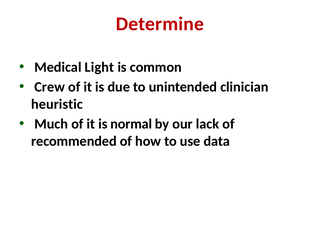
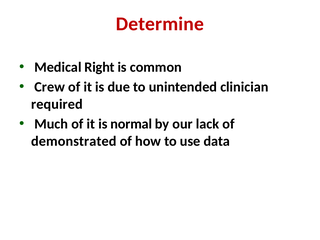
Light: Light -> Right
heuristic: heuristic -> required
recommended: recommended -> demonstrated
